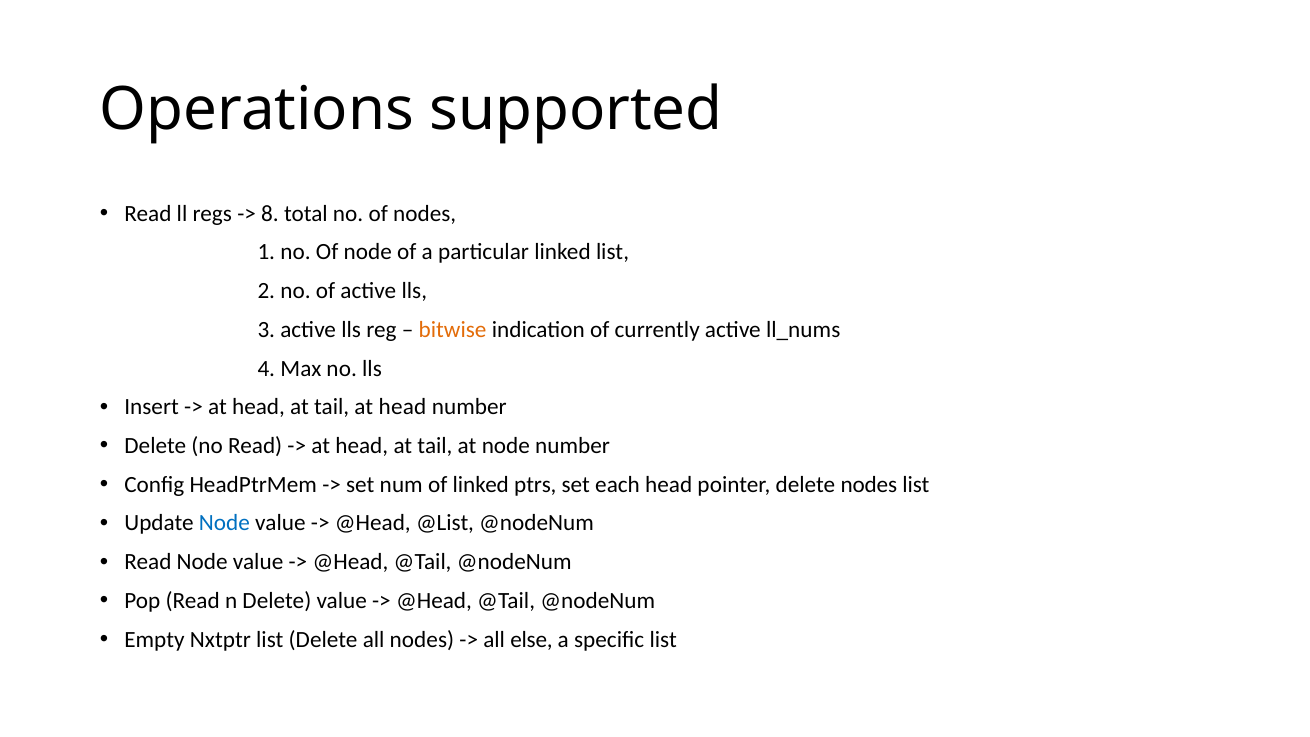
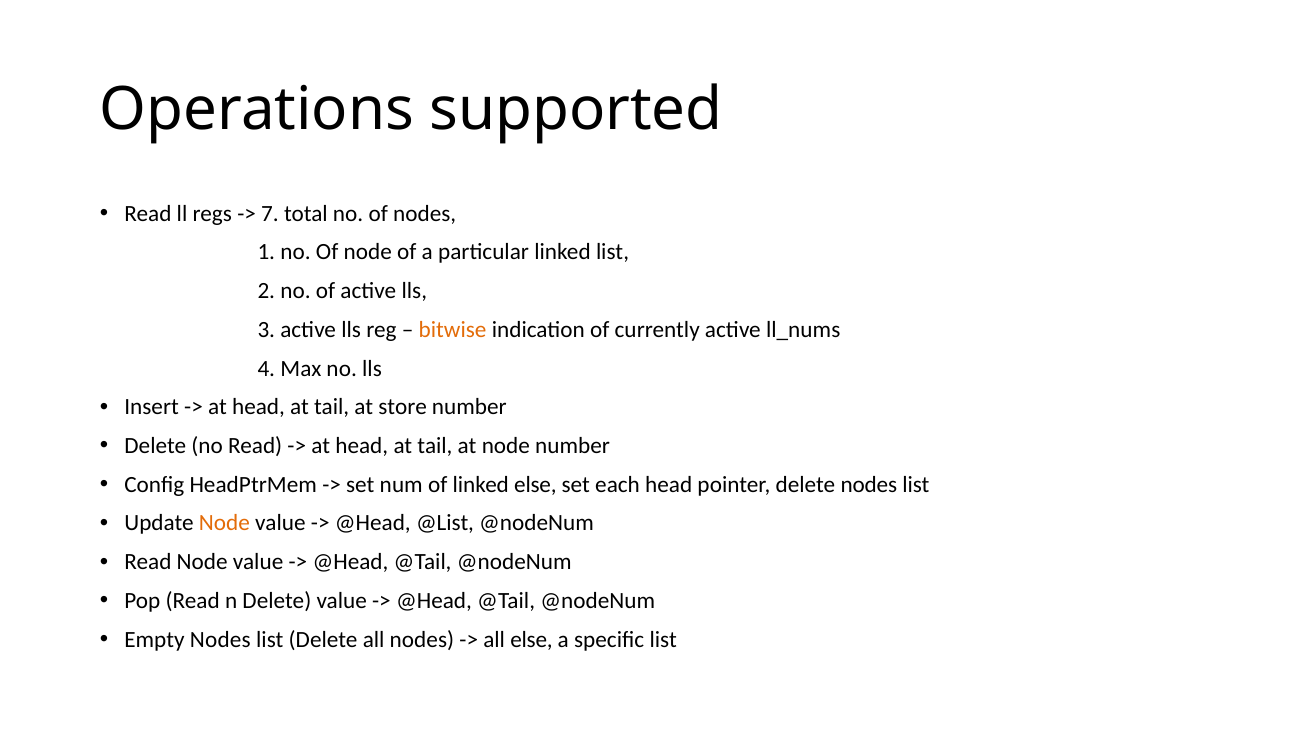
8: 8 -> 7
tail at head: head -> store
linked ptrs: ptrs -> else
Node at (224, 523) colour: blue -> orange
Empty Nxtptr: Nxtptr -> Nodes
